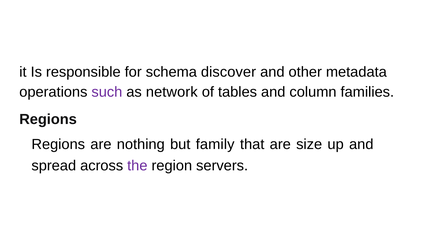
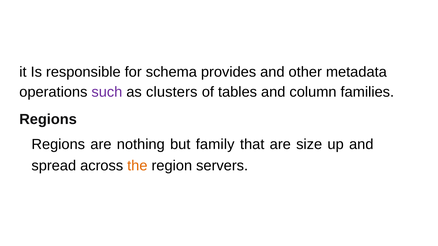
discover: discover -> provides
network: network -> clusters
the colour: purple -> orange
